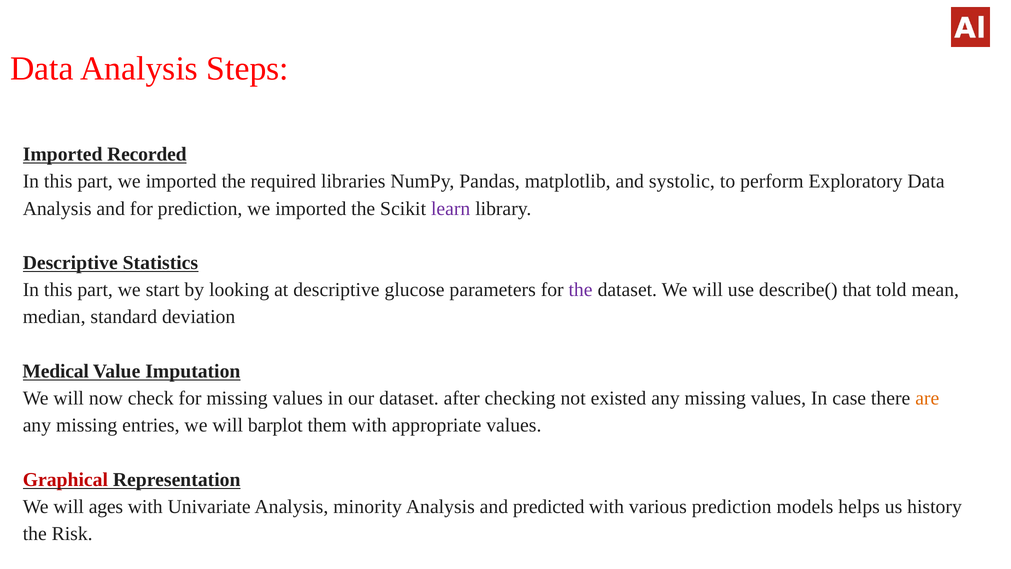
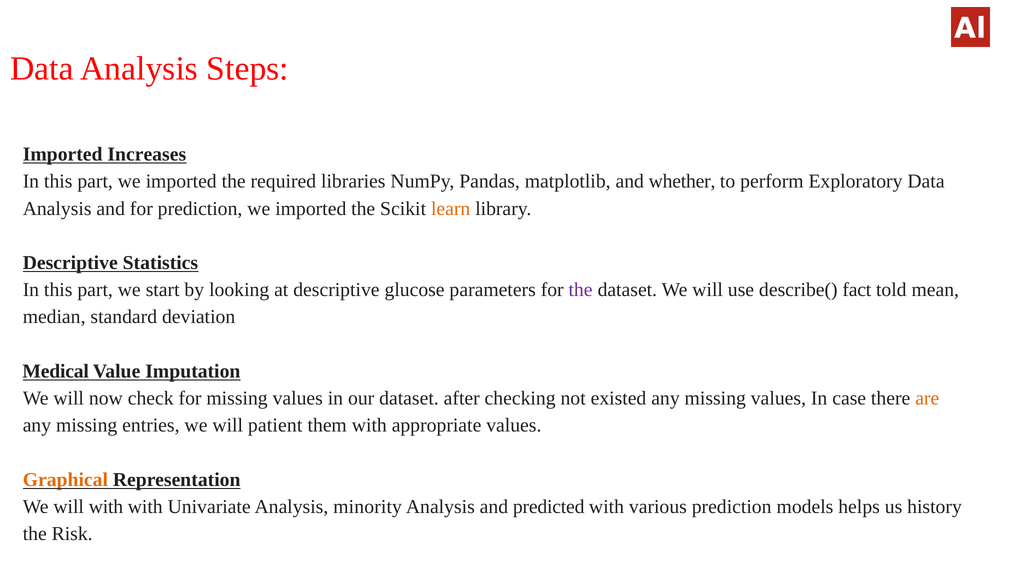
Recorded: Recorded -> Increases
systolic: systolic -> whether
learn colour: purple -> orange
that: that -> fact
barplot: barplot -> patient
Graphical colour: red -> orange
will ages: ages -> with
